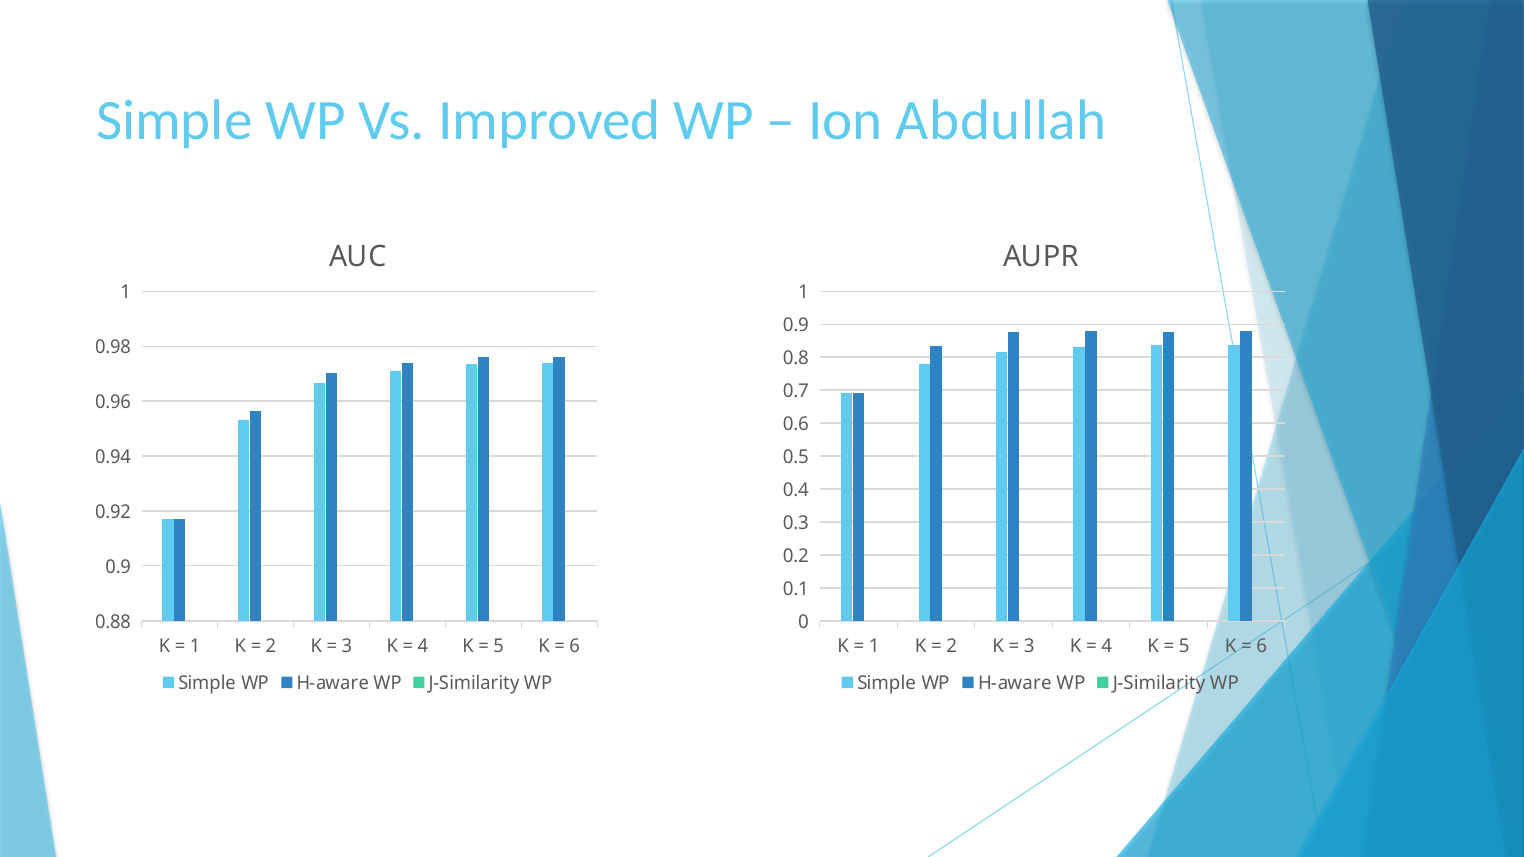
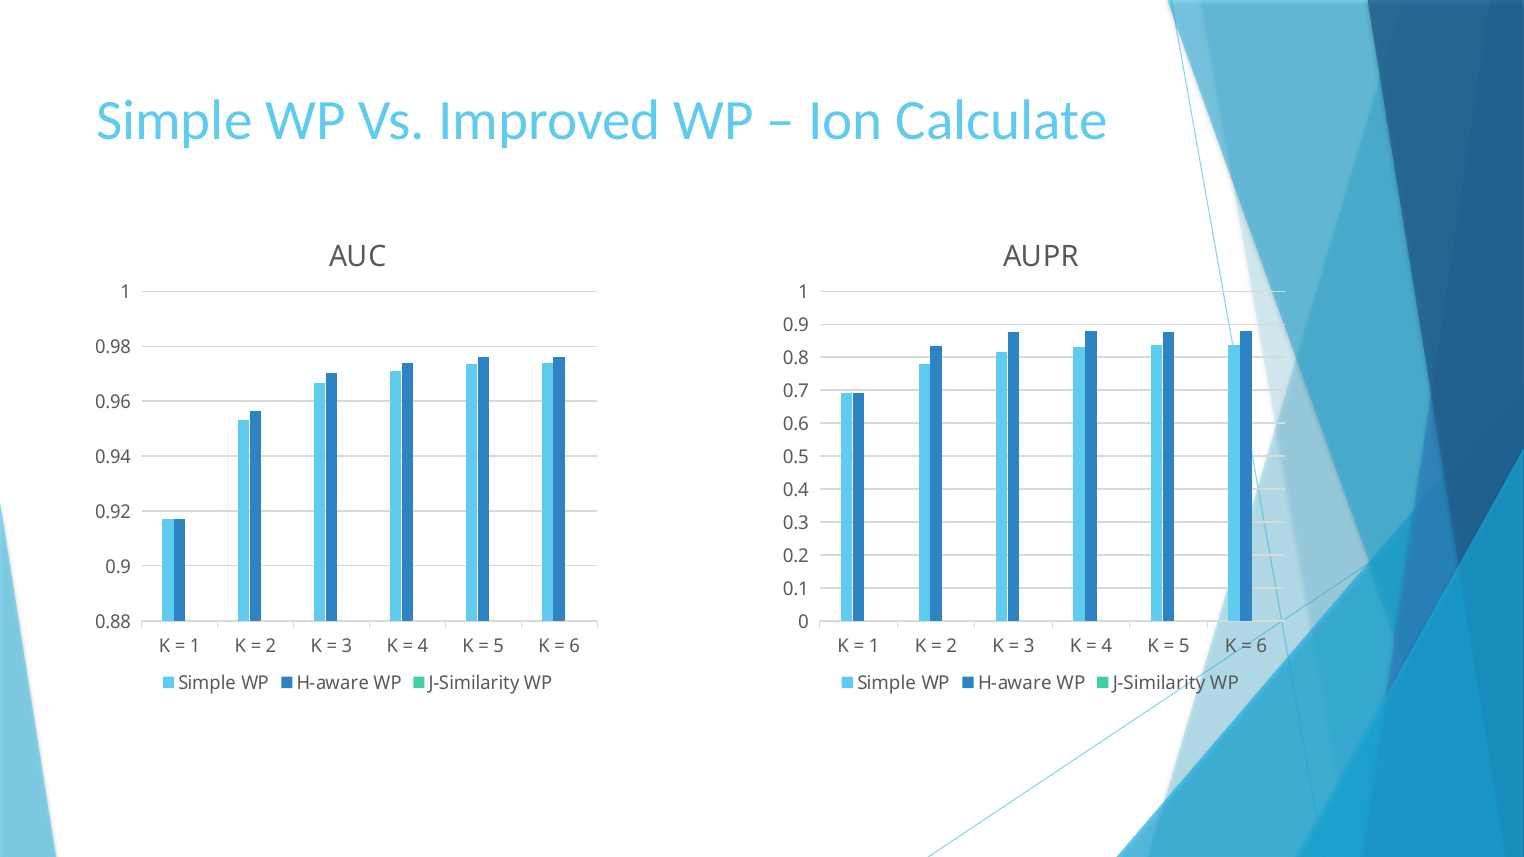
Abdullah: Abdullah -> Calculate
